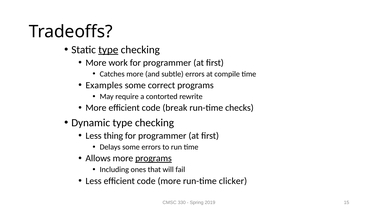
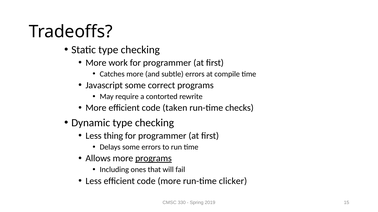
type at (108, 50) underline: present -> none
Examples: Examples -> Javascript
break: break -> taken
